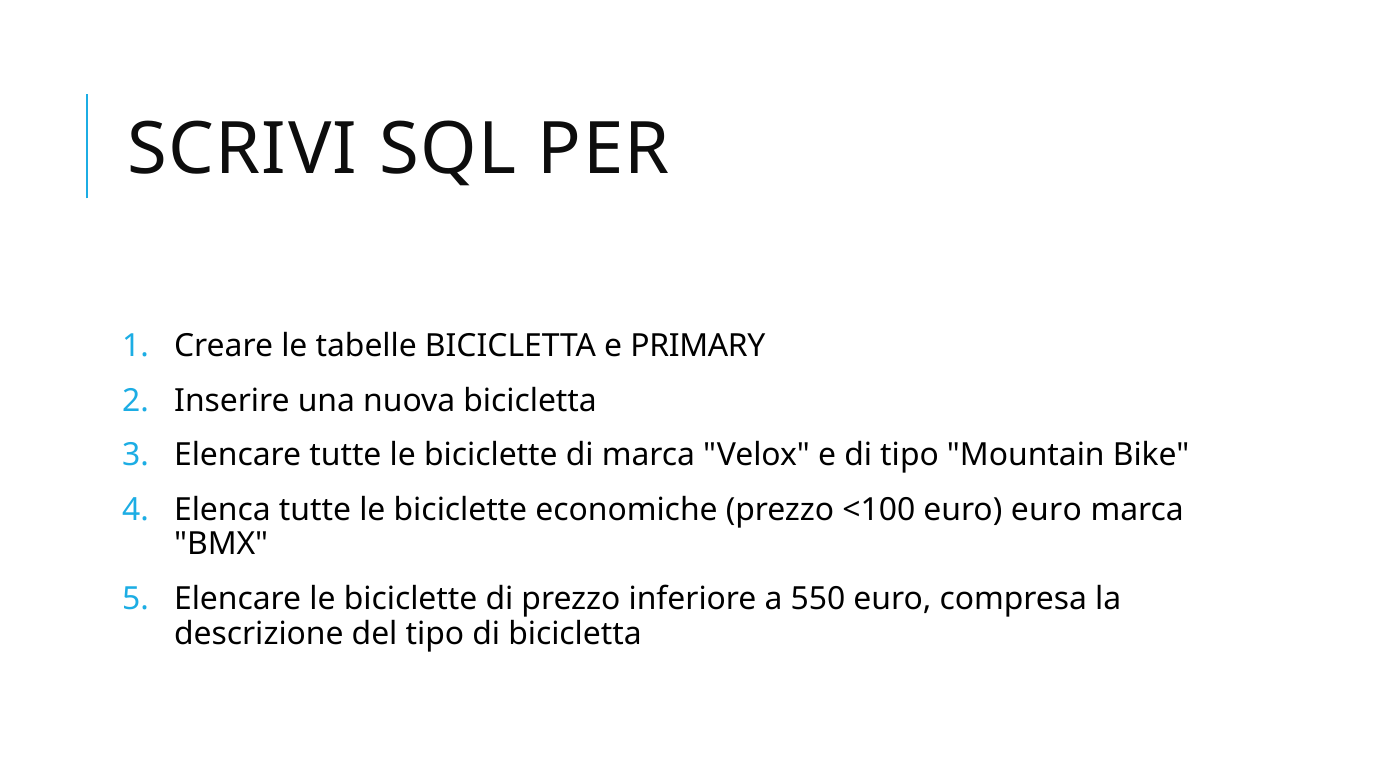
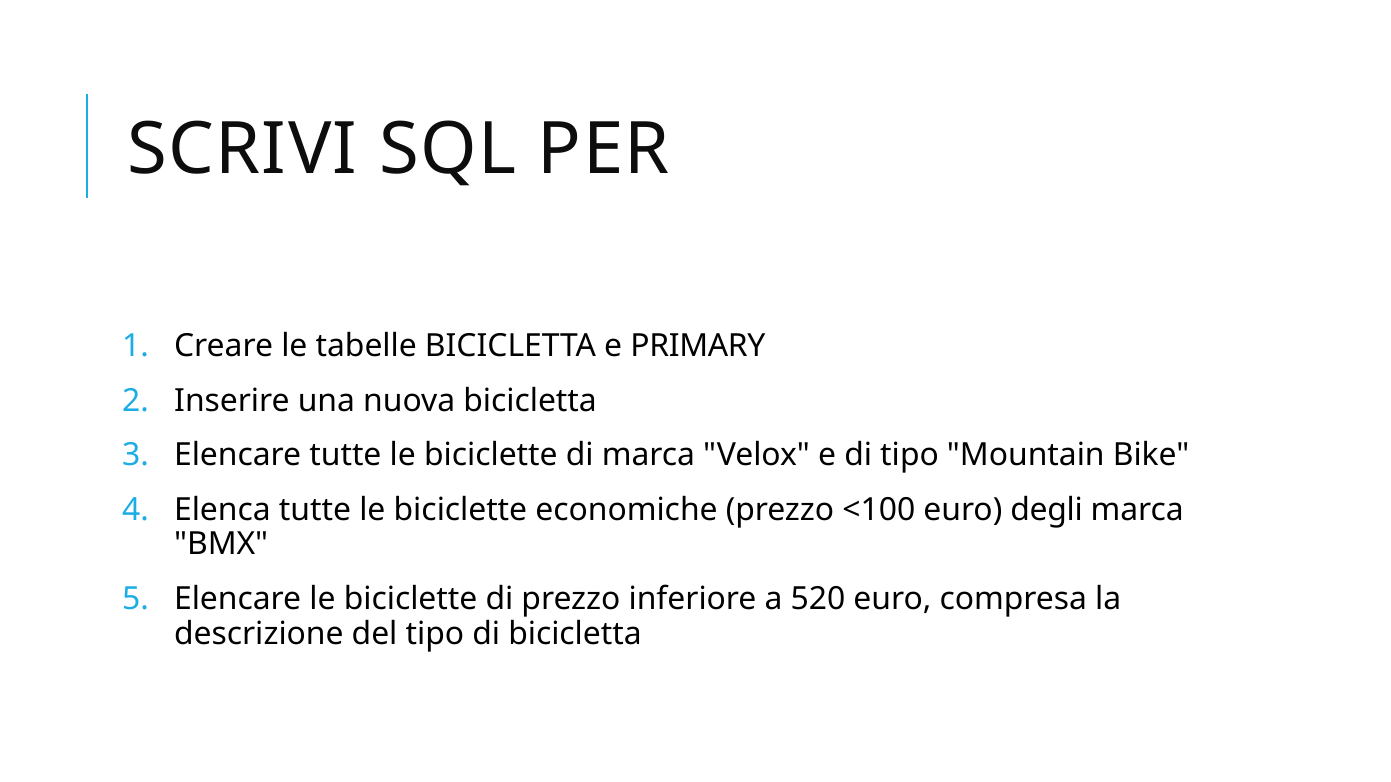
euro euro: euro -> degli
550: 550 -> 520
